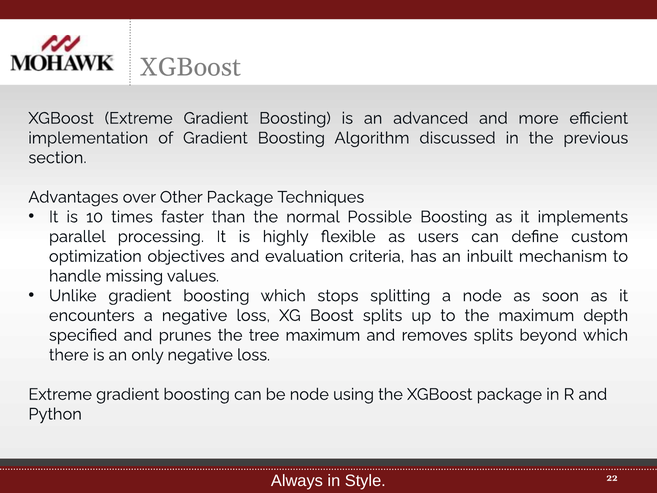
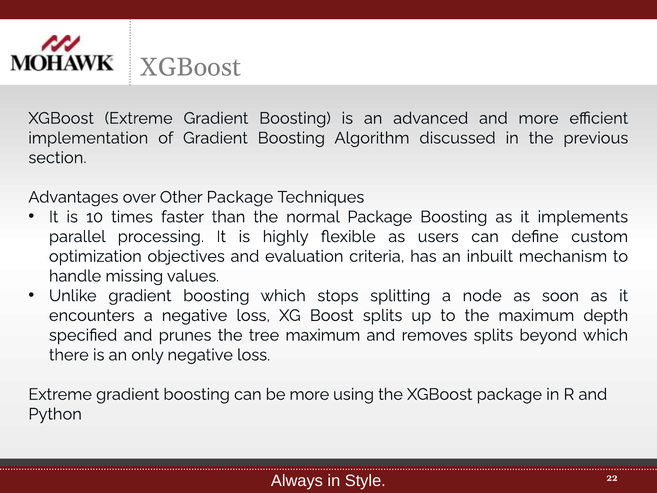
normal Possible: Possible -> Package
be node: node -> more
